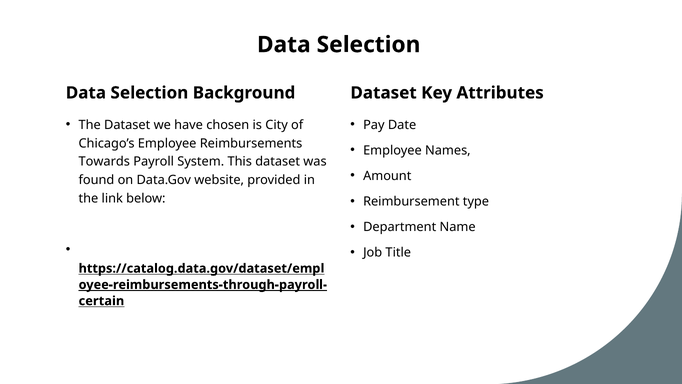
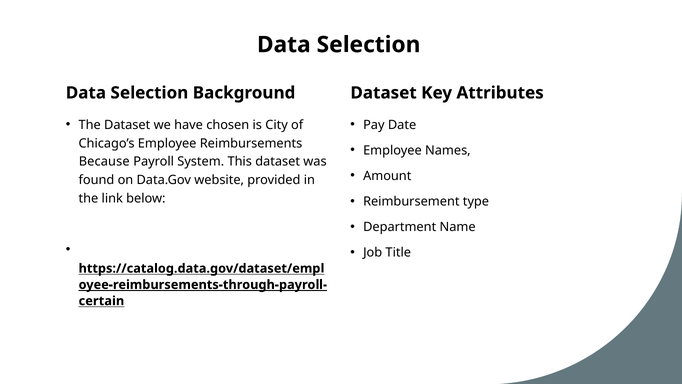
Towards: Towards -> Because
